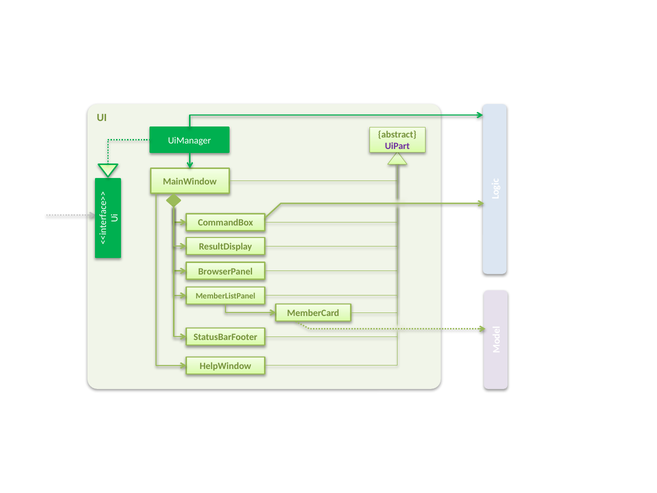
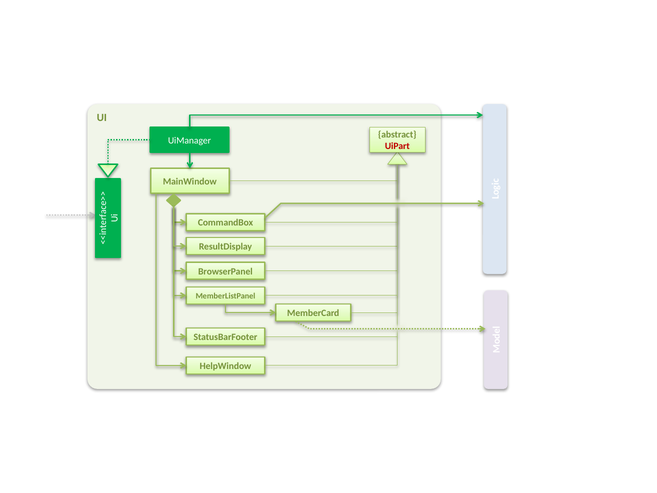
UiPart colour: purple -> red
